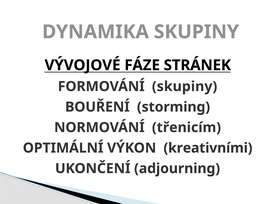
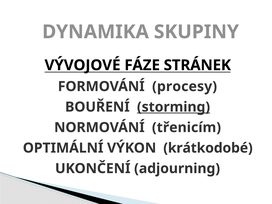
FORMOVÁNÍ skupiny: skupiny -> procesy
storming underline: none -> present
kreativními: kreativními -> krátkodobé
